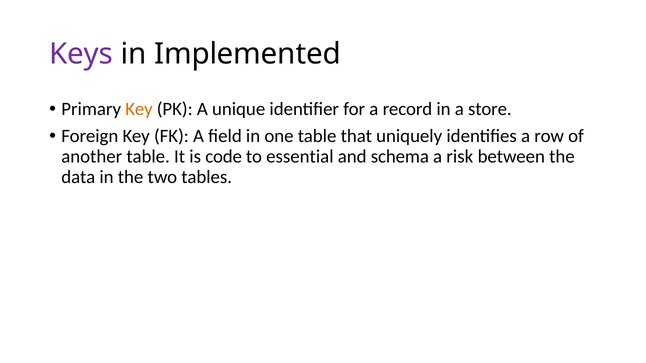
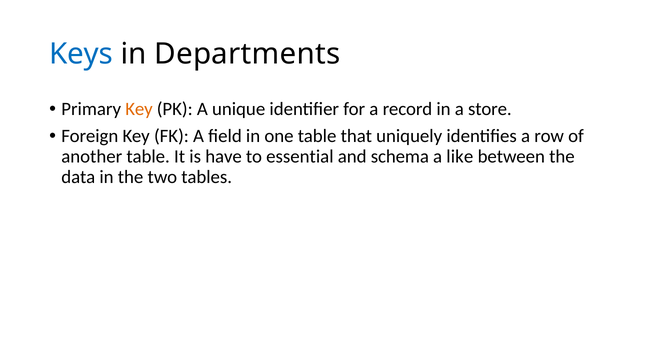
Keys colour: purple -> blue
Implemented: Implemented -> Departments
code: code -> have
risk: risk -> like
